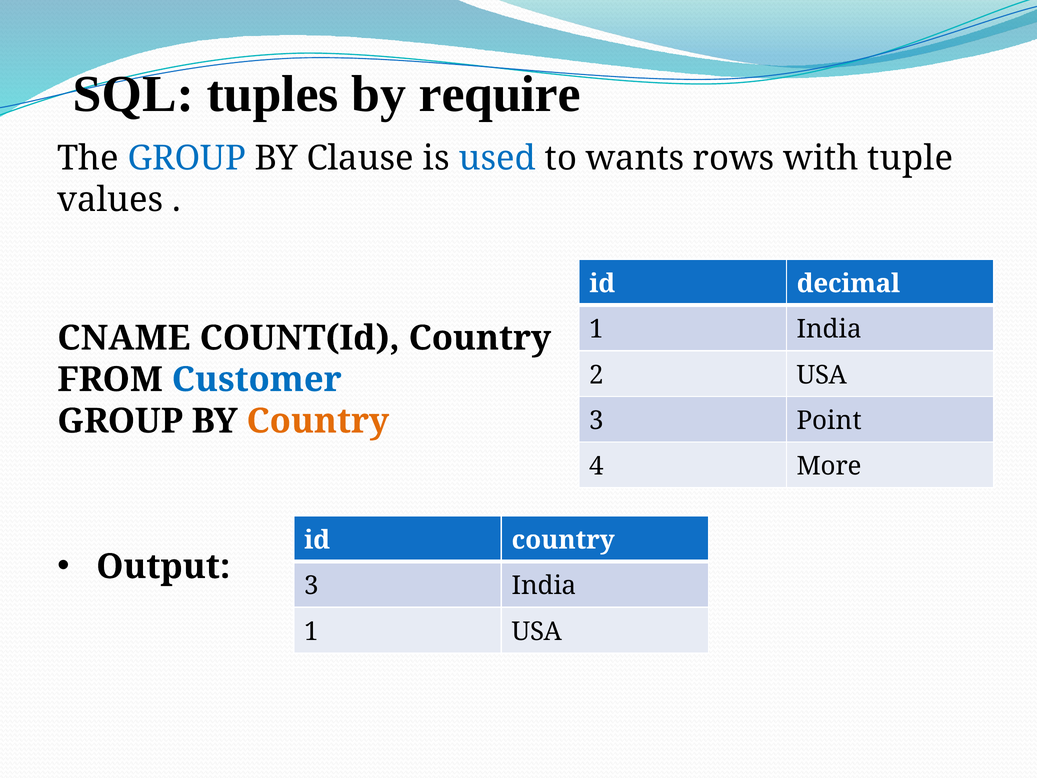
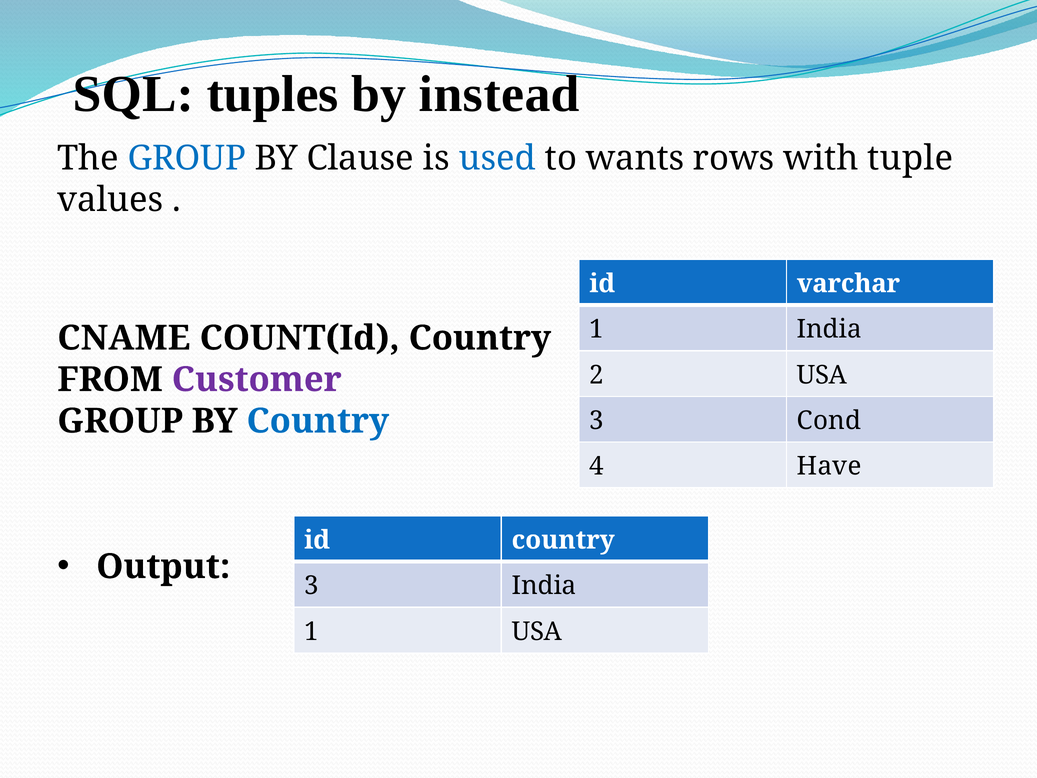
require: require -> instead
decimal: decimal -> varchar
Customer colour: blue -> purple
Country at (318, 421) colour: orange -> blue
Point: Point -> Cond
More: More -> Have
